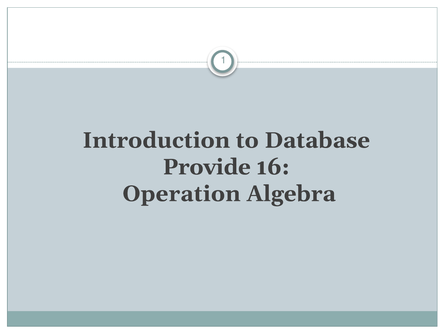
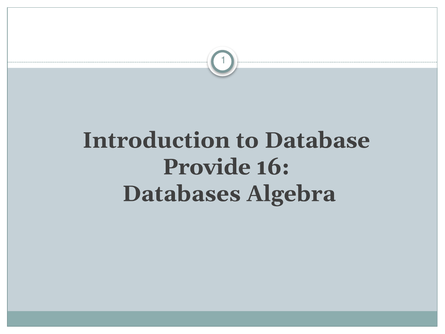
Operation: Operation -> Databases
